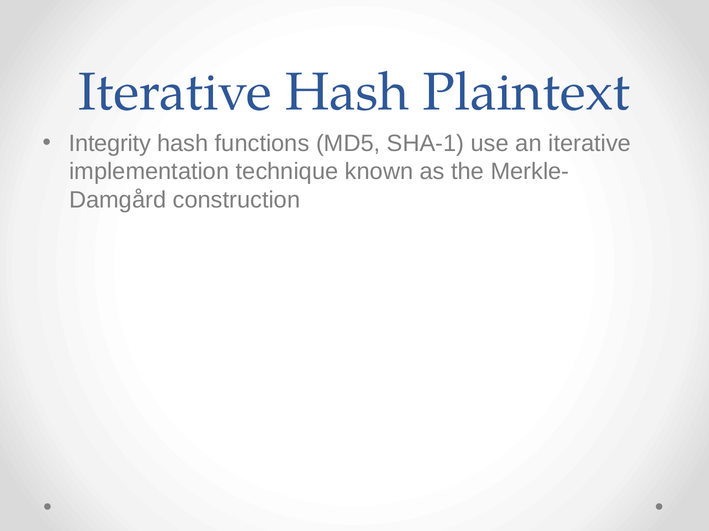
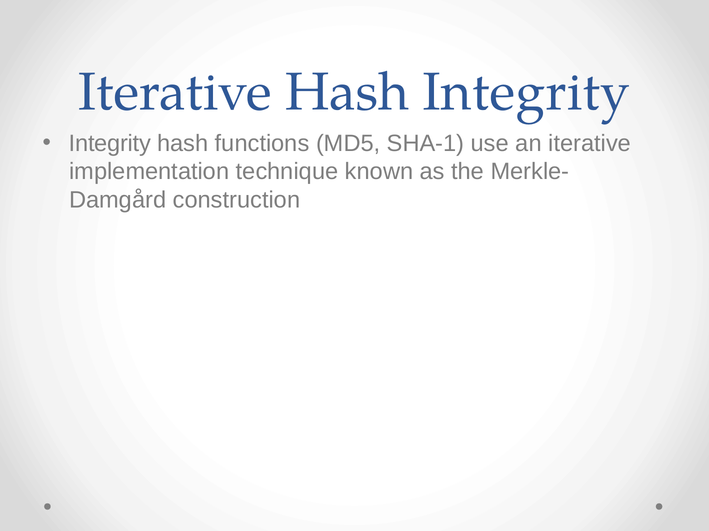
Hash Plaintext: Plaintext -> Integrity
